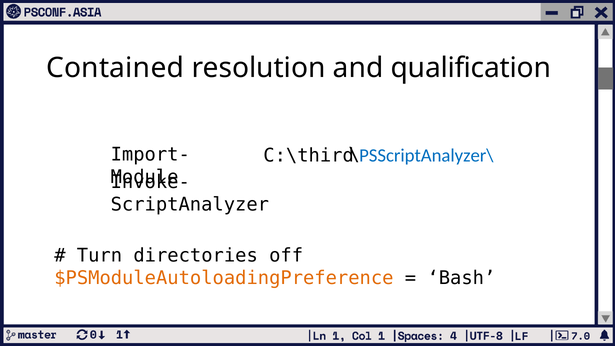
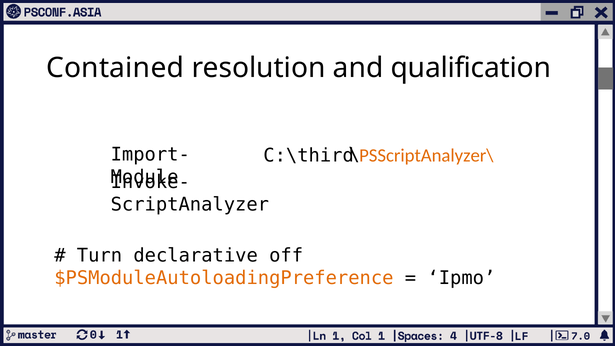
PSScriptAnalyzer\ colour: blue -> orange
directories: directories -> declarative
Bash: Bash -> Ipmo
